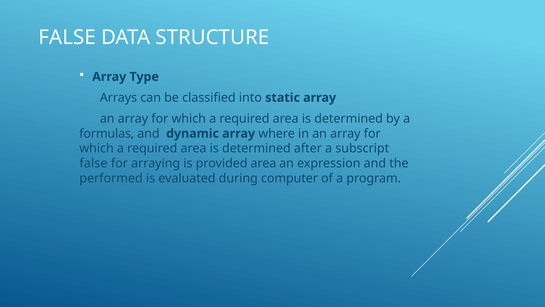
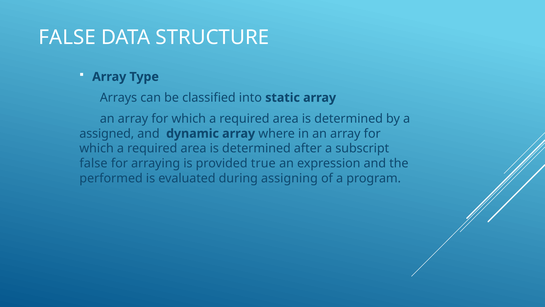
formulas: formulas -> assigned
provided area: area -> true
computer: computer -> assigning
